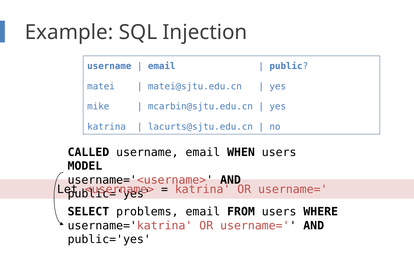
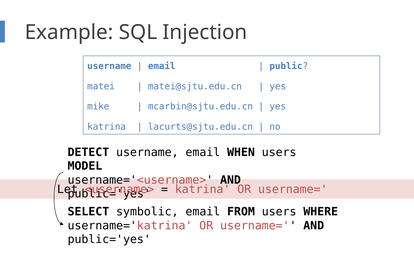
CALLED: CALLED -> DETECT
problems: problems -> symbolic
